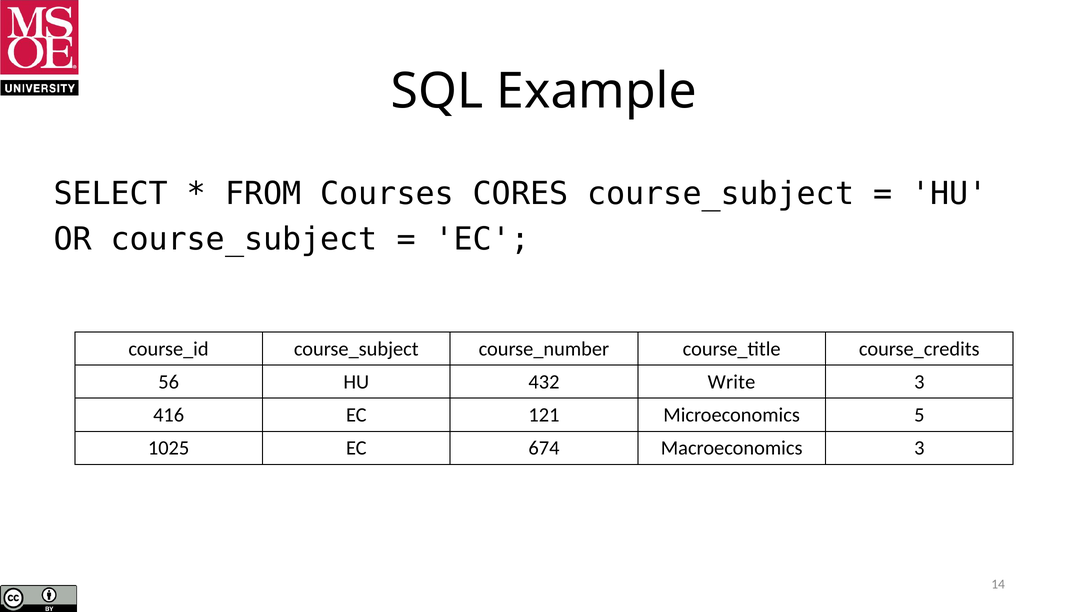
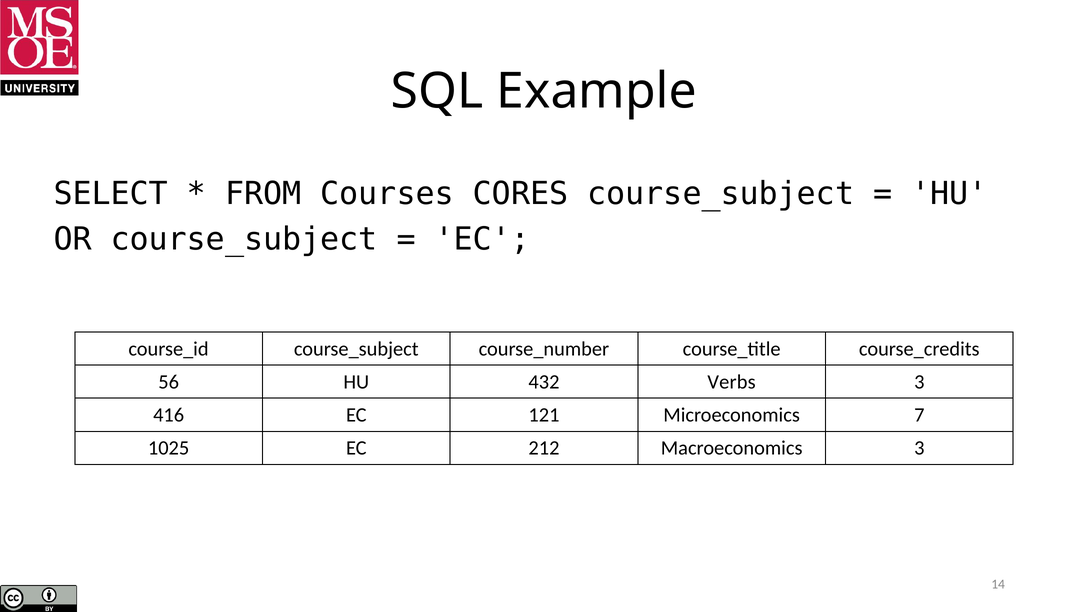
Write: Write -> Verbs
5: 5 -> 7
674: 674 -> 212
